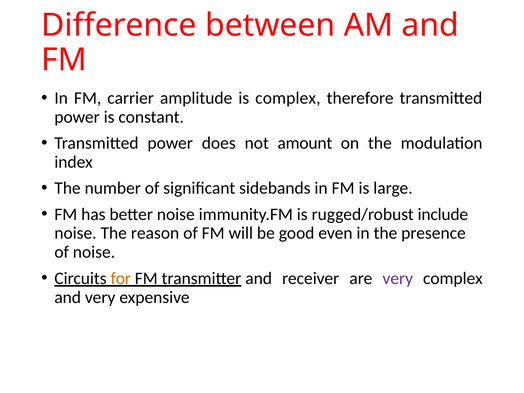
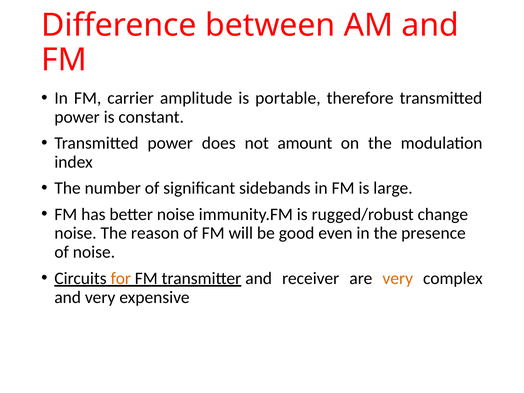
is complex: complex -> portable
include: include -> change
very at (398, 278) colour: purple -> orange
